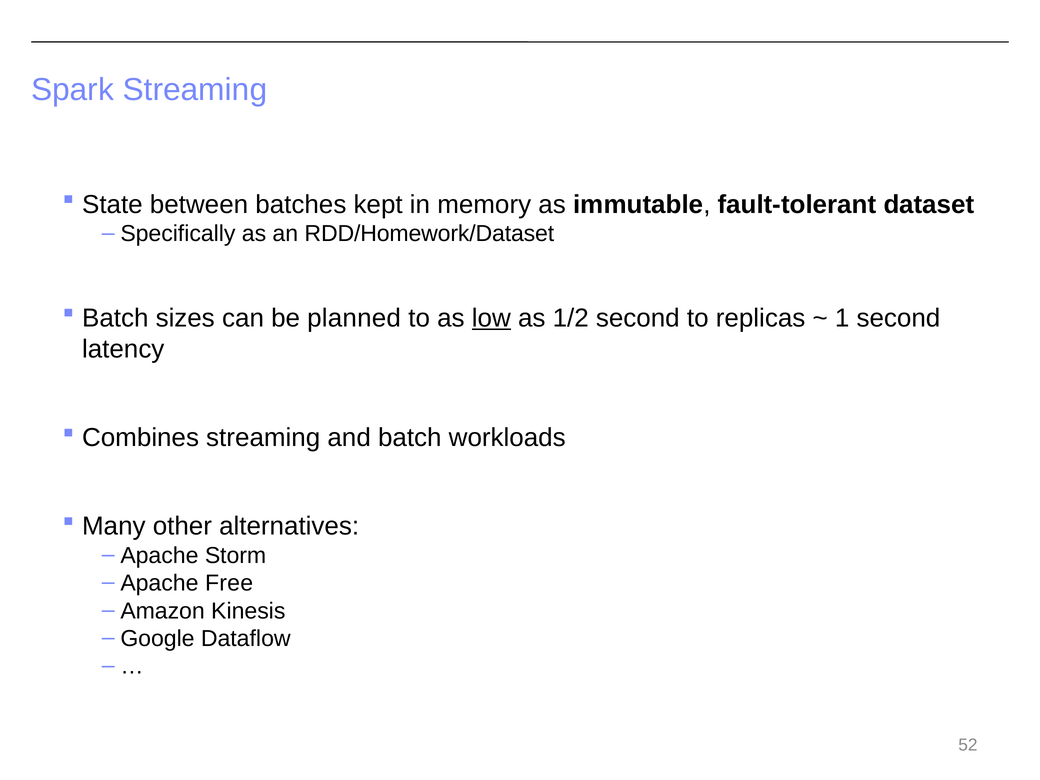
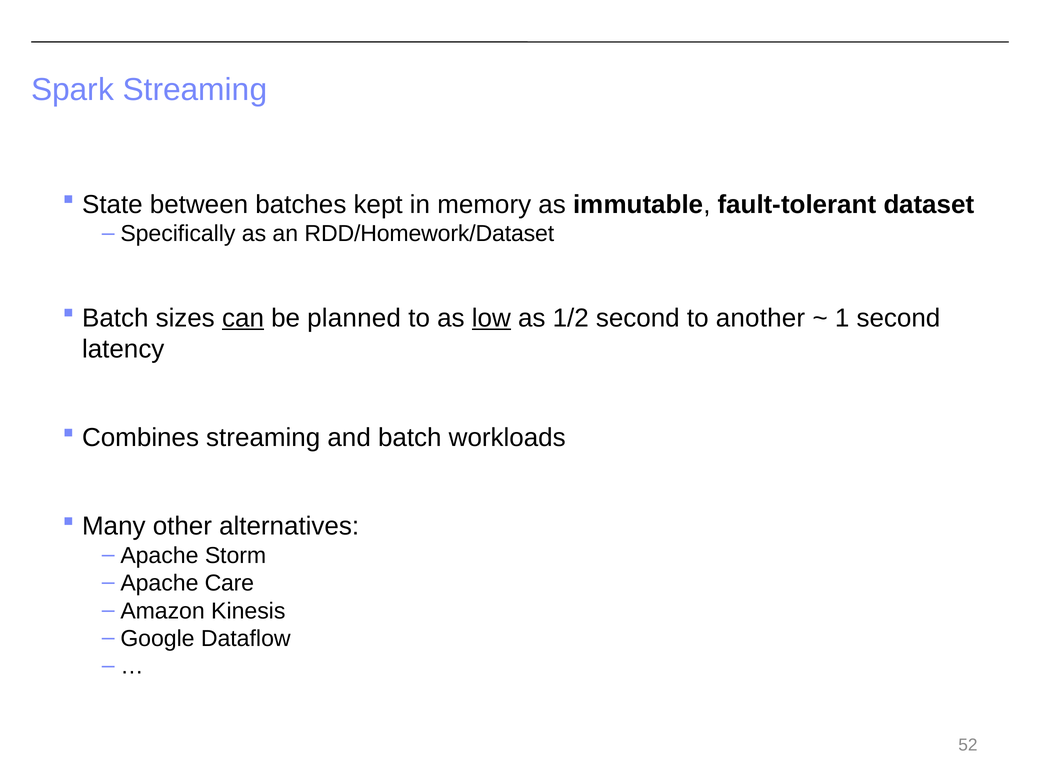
can underline: none -> present
replicas: replicas -> another
Free: Free -> Care
